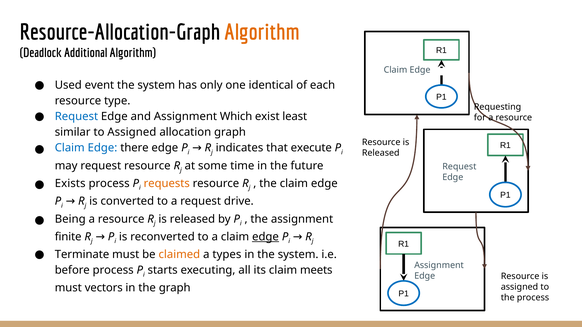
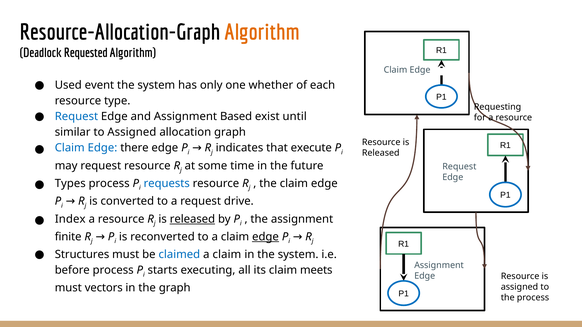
Additional: Additional -> Requested
identical: identical -> whether
Which: Which -> Based
least: least -> until
Exists: Exists -> Types
requests colour: orange -> blue
Being: Being -> Index
released at (192, 219) underline: none -> present
Terminate: Terminate -> Structures
claimed colour: orange -> blue
types at (227, 255): types -> claim
